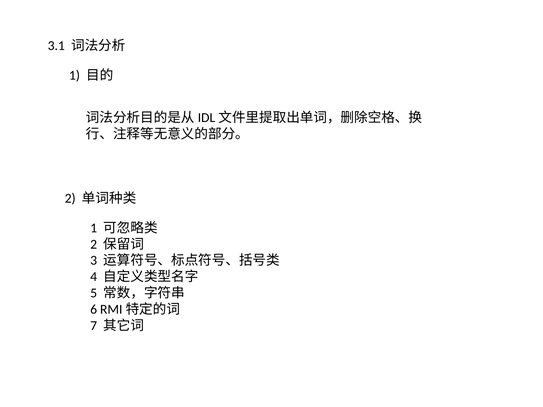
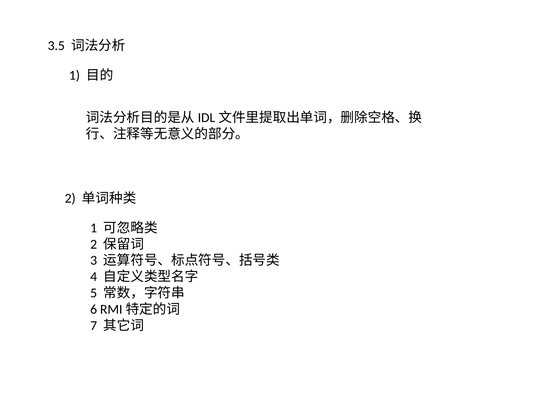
3.1: 3.1 -> 3.5
